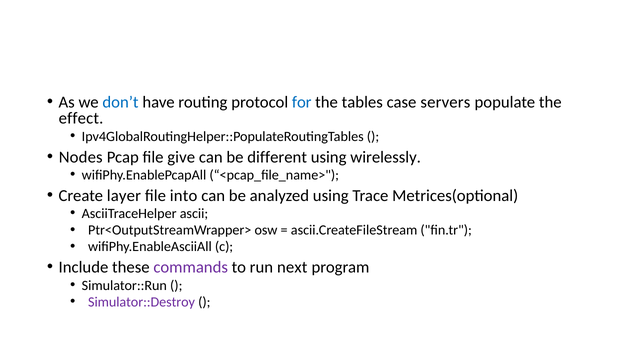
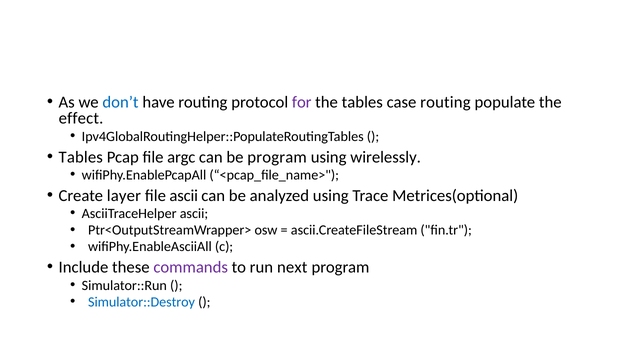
for colour: blue -> purple
case servers: servers -> routing
Nodes at (81, 157): Nodes -> Tables
give: give -> argc
be different: different -> program
file into: into -> ascii
Simulator::Destroy colour: purple -> blue
